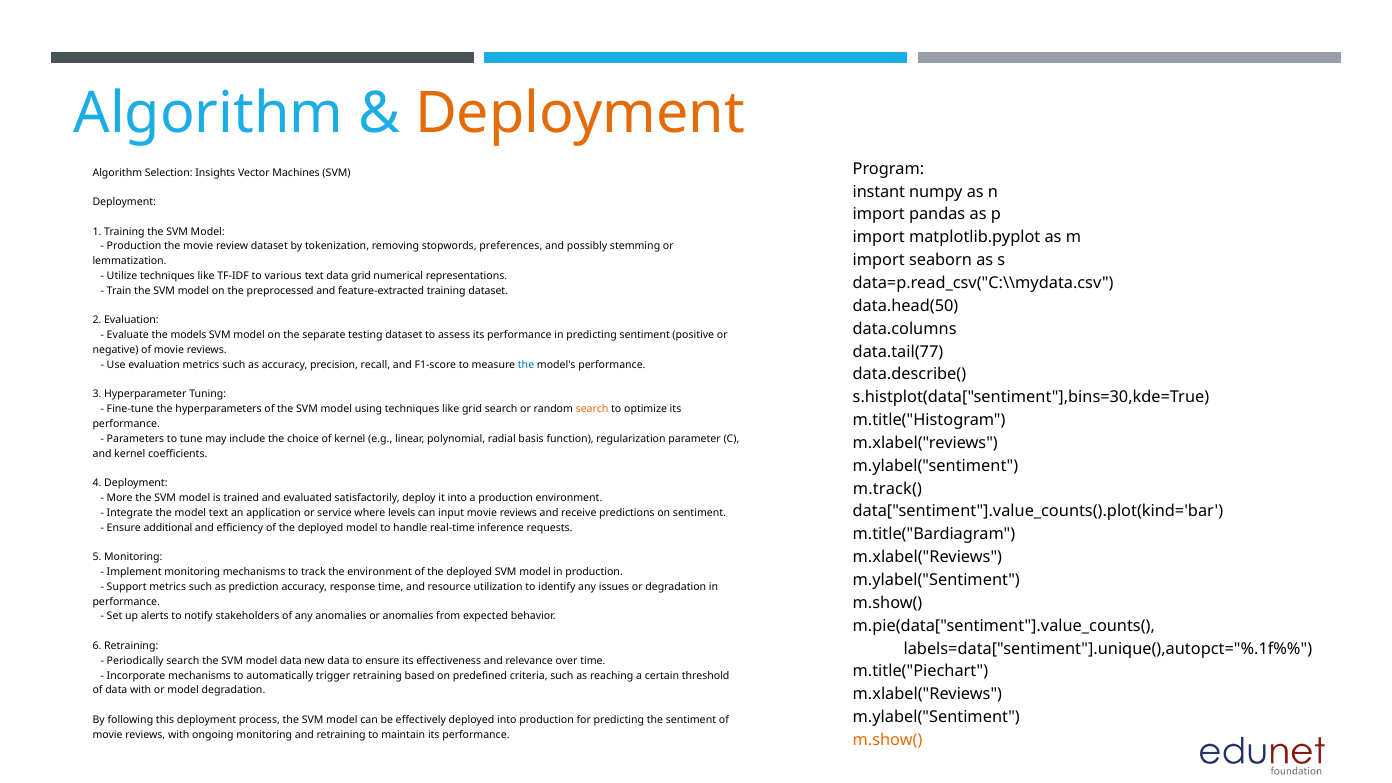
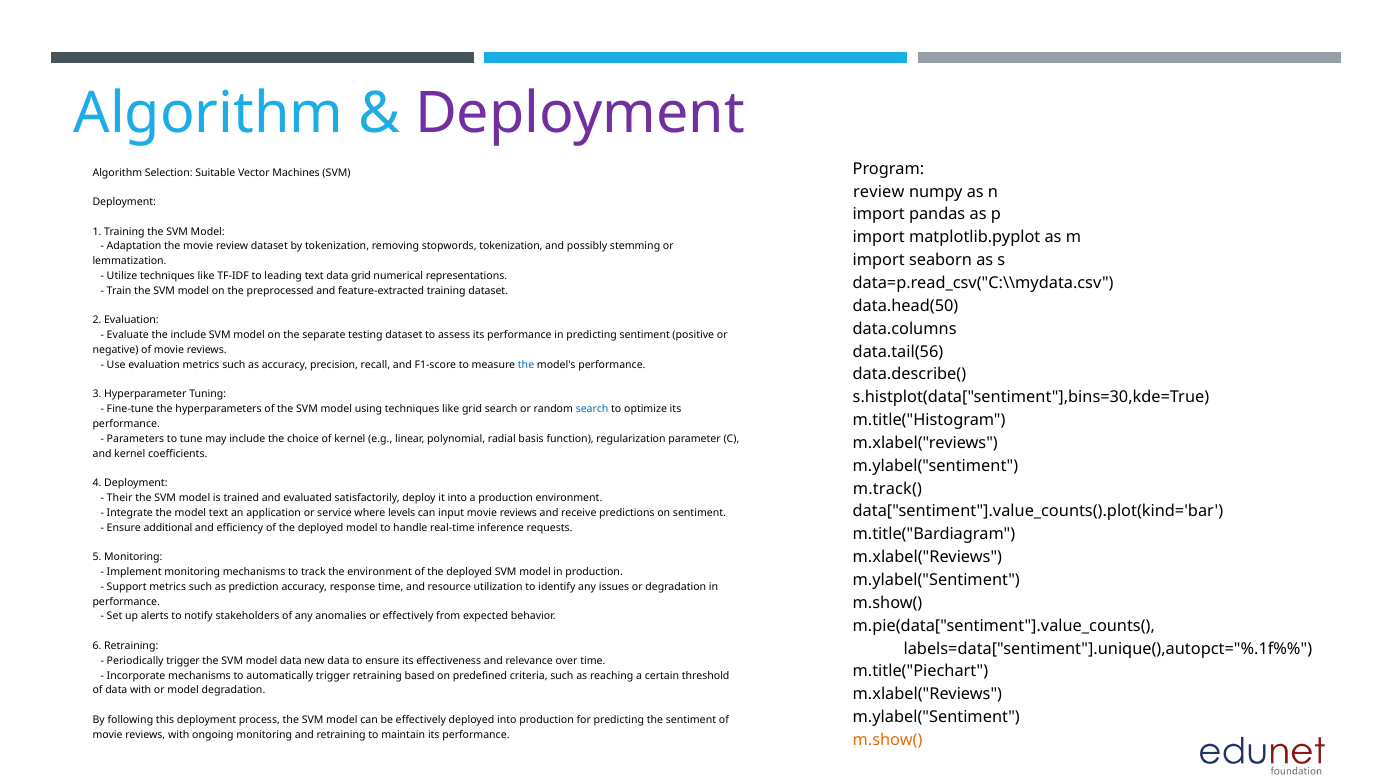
Deployment at (580, 113) colour: orange -> purple
Insights: Insights -> Suitable
instant at (879, 192): instant -> review
Production at (134, 247): Production -> Adaptation
stopwords preferences: preferences -> tokenization
various: various -> leading
the models: models -> include
data.tail(77: data.tail(77 -> data.tail(56
search at (592, 409) colour: orange -> blue
More: More -> Their
or anomalies: anomalies -> effectively
Periodically search: search -> trigger
